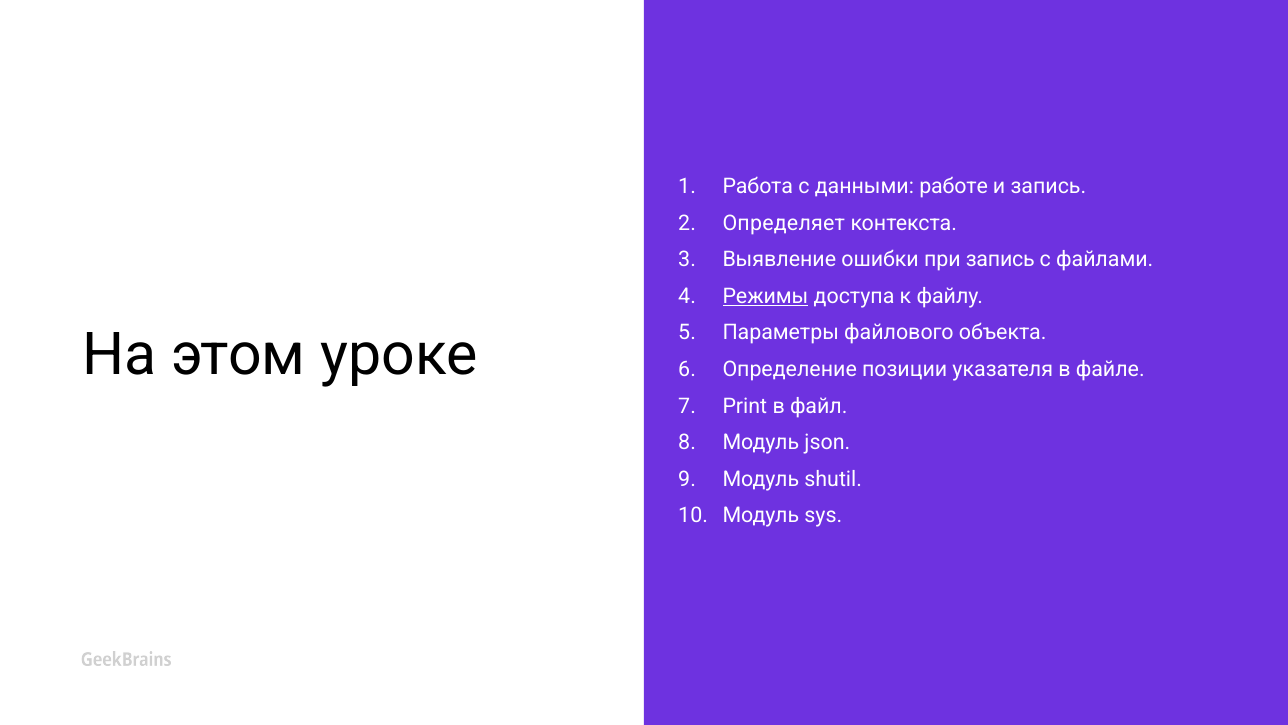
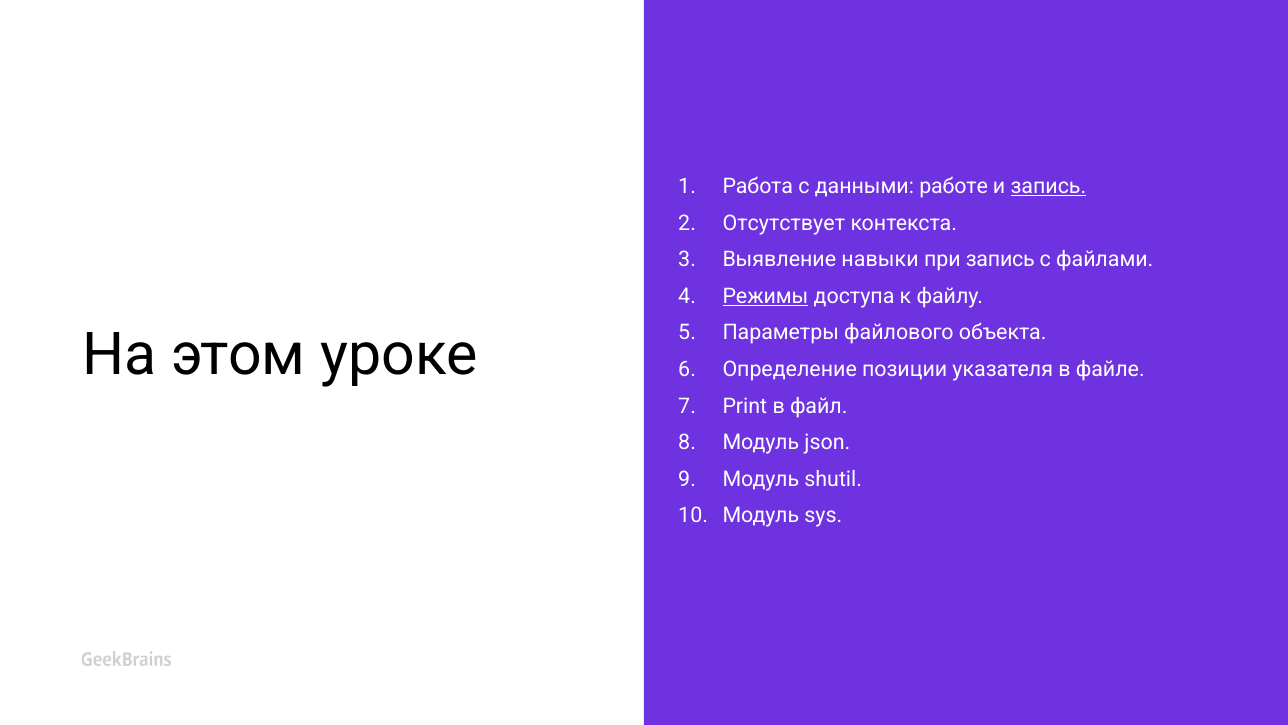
запись at (1048, 186) underline: none -> present
Определяет: Определяет -> Отсутствует
ошибки: ошибки -> навыки
